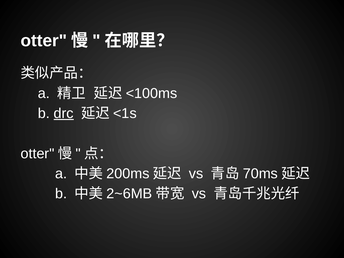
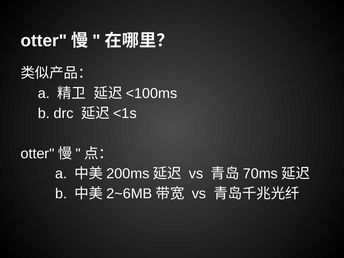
drc underline: present -> none
